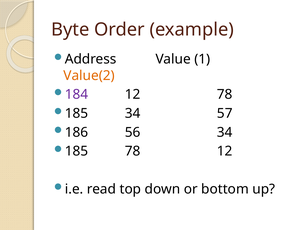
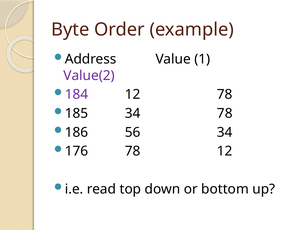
Value(2 colour: orange -> purple
34 57: 57 -> 78
185 at (77, 151): 185 -> 176
